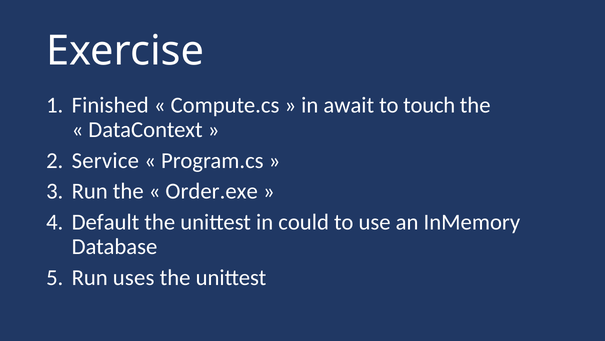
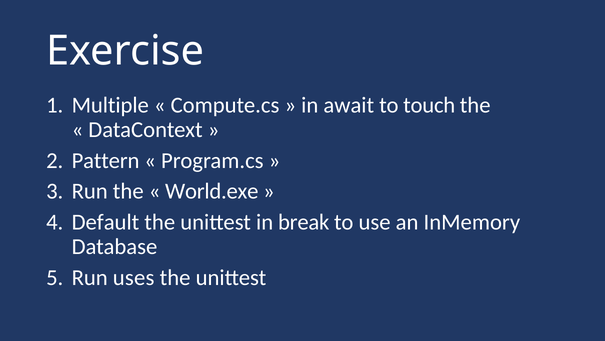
Finished: Finished -> Multiple
Service: Service -> Pattern
Order.exe: Order.exe -> World.exe
could: could -> break
